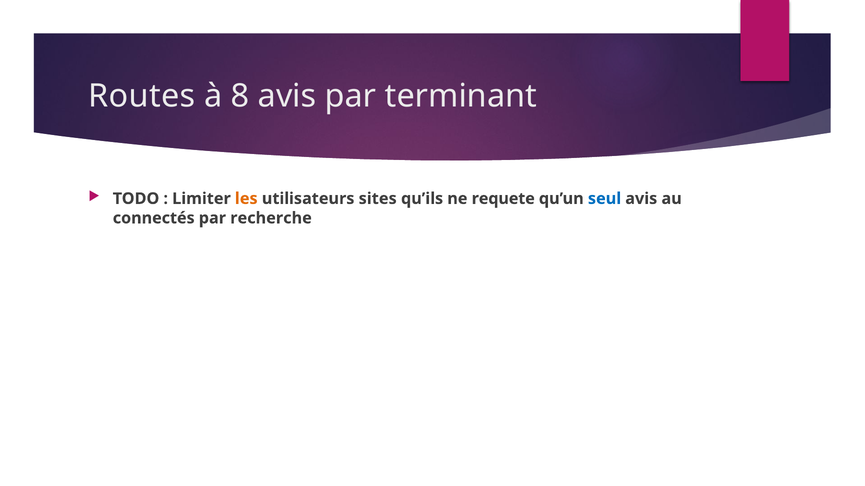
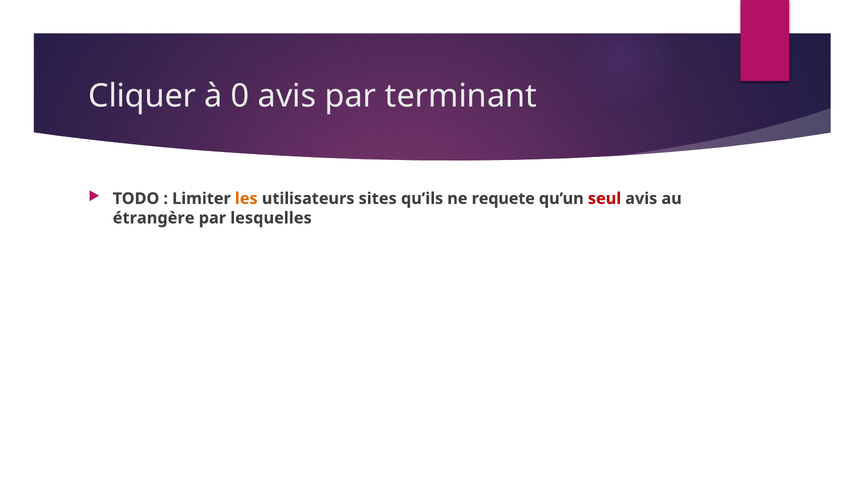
Routes: Routes -> Cliquer
8: 8 -> 0
seul colour: blue -> red
connectés: connectés -> étrangère
recherche: recherche -> lesquelles
